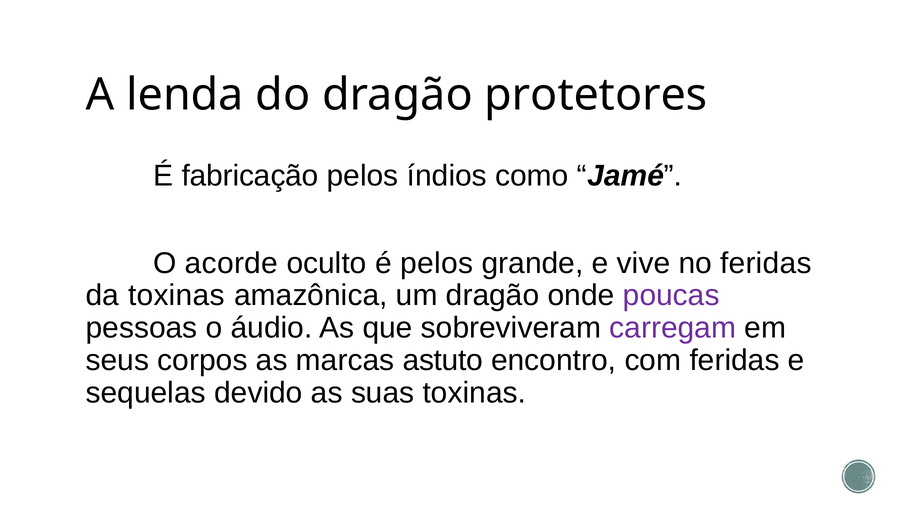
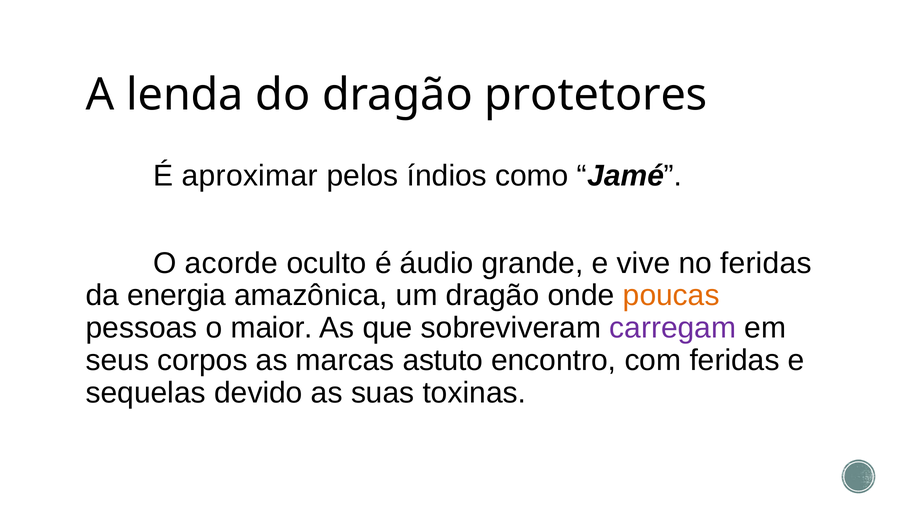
fabricação: fabricação -> aproximar
é pelos: pelos -> áudio
da toxinas: toxinas -> energia
poucas colour: purple -> orange
áudio: áudio -> maior
